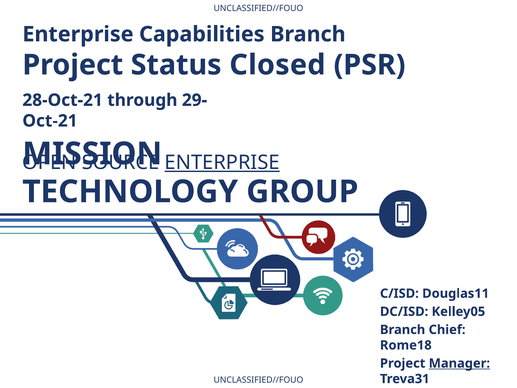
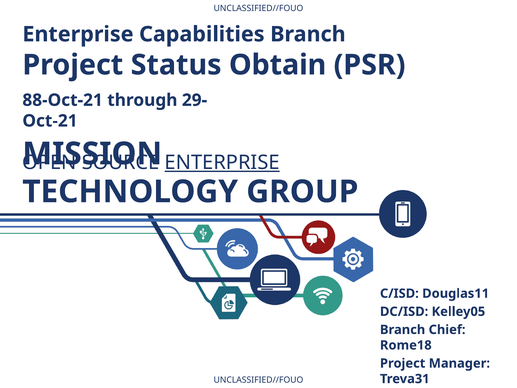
Closed: Closed -> Obtain
28-Oct-21: 28-Oct-21 -> 88-Oct-21
Manager underline: present -> none
